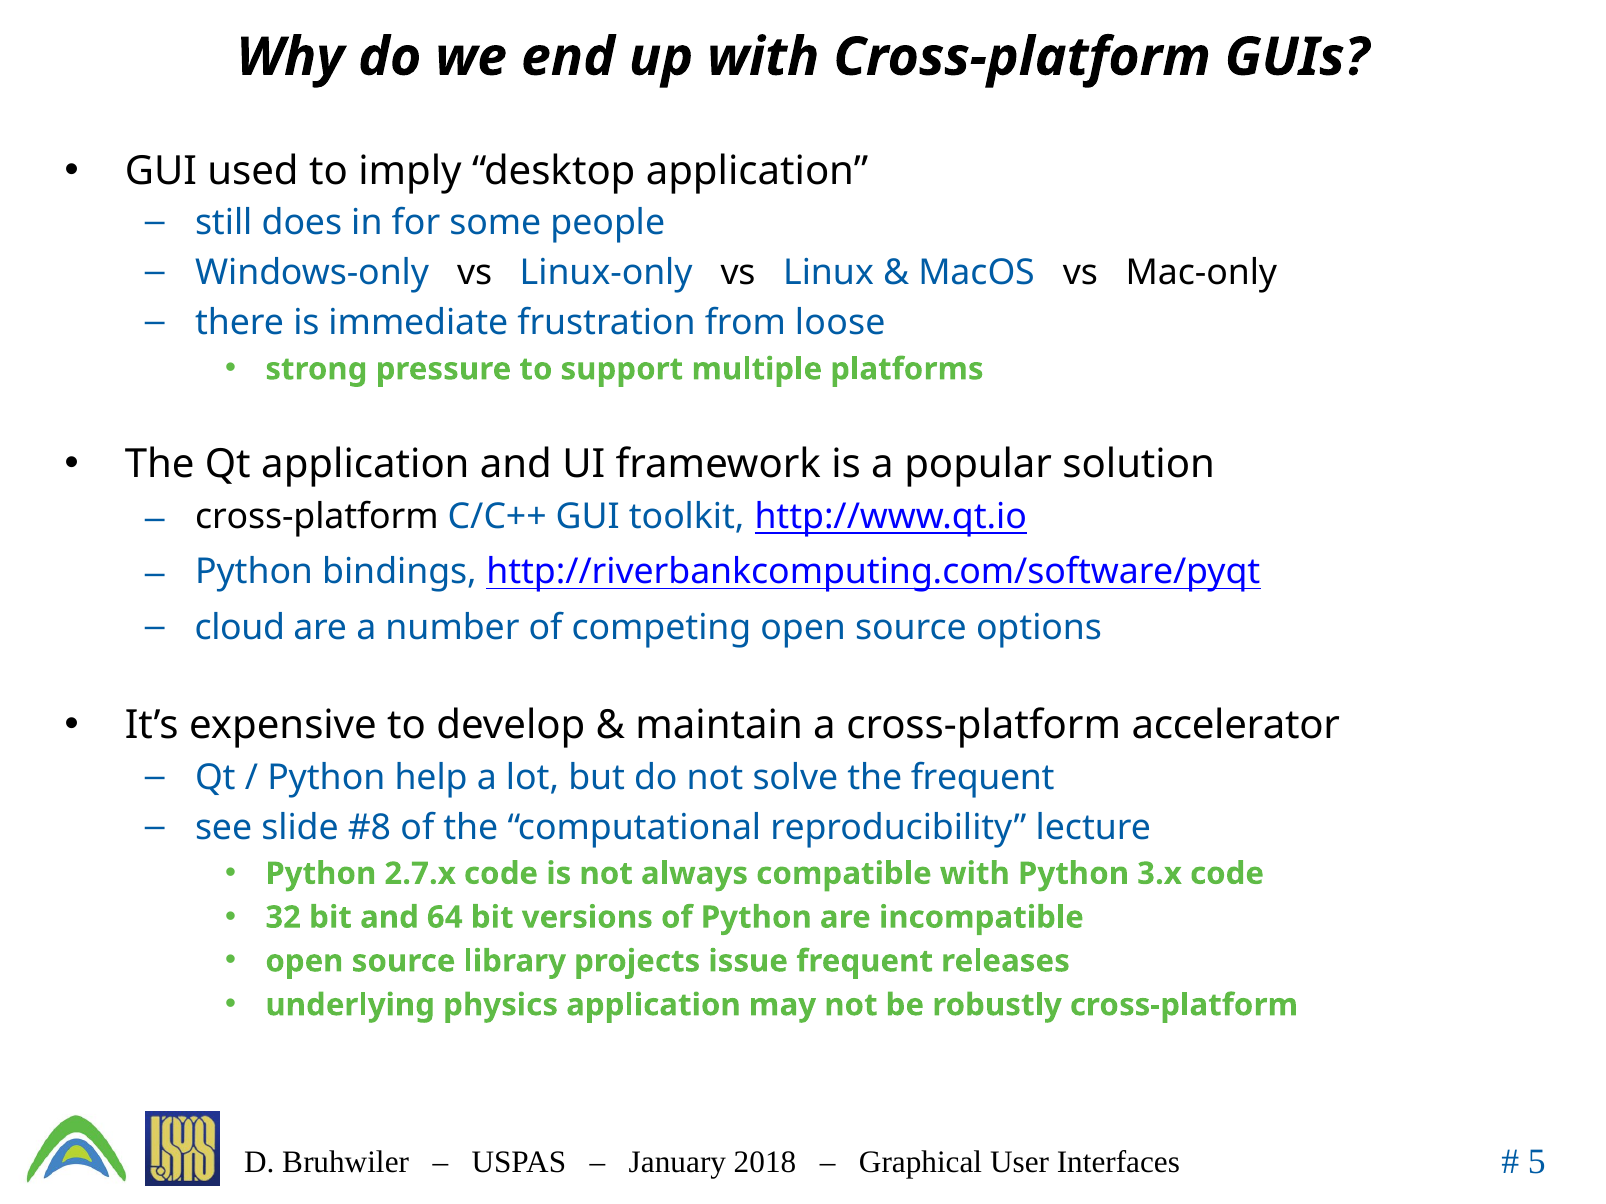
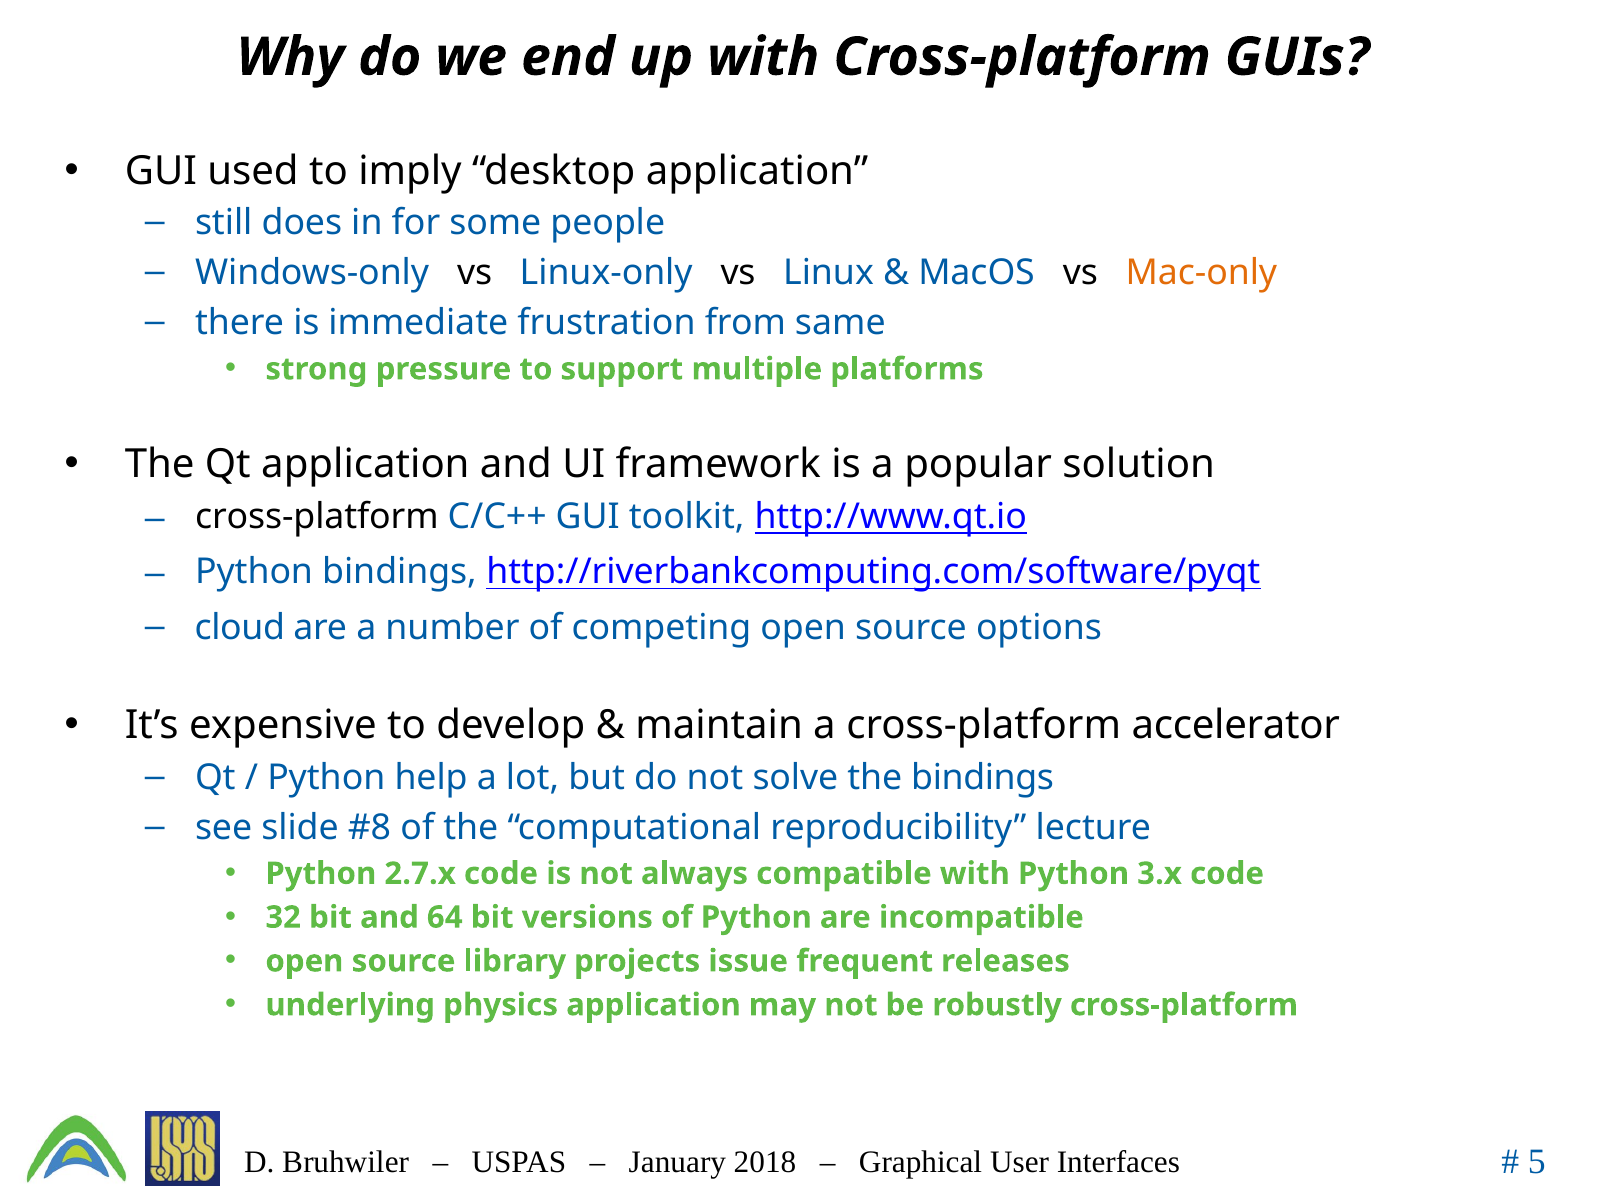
Mac-only colour: black -> orange
loose: loose -> same
the frequent: frequent -> bindings
